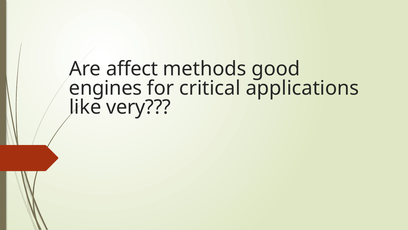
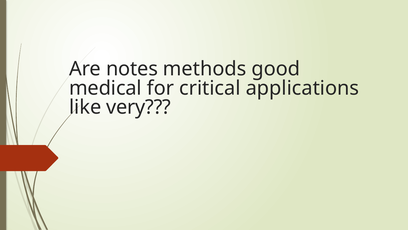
affect: affect -> notes
engines: engines -> medical
